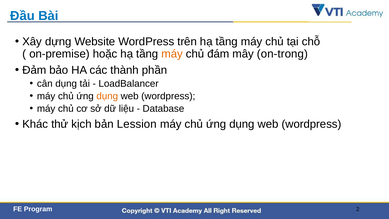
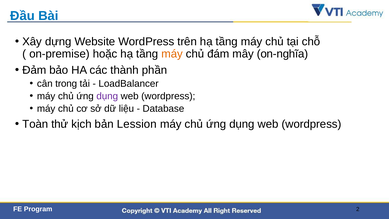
on-trong: on-trong -> on-nghĩa
cân dụng: dụng -> trong
dụng at (107, 96) colour: orange -> purple
Khác: Khác -> Toàn
